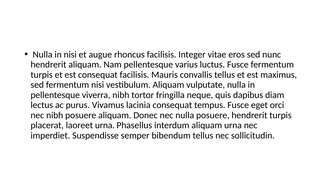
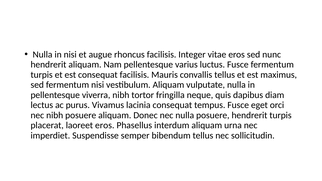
laoreet urna: urna -> eros
